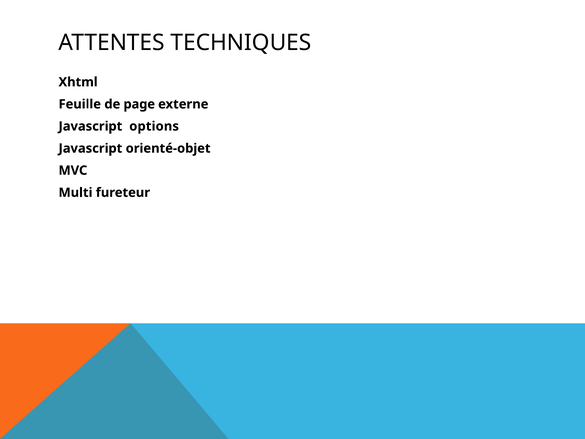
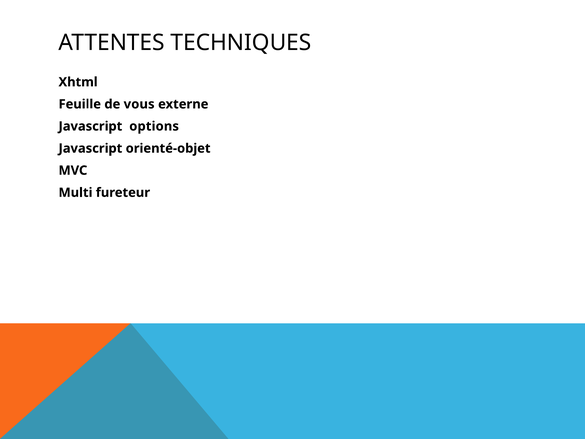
page: page -> vous
